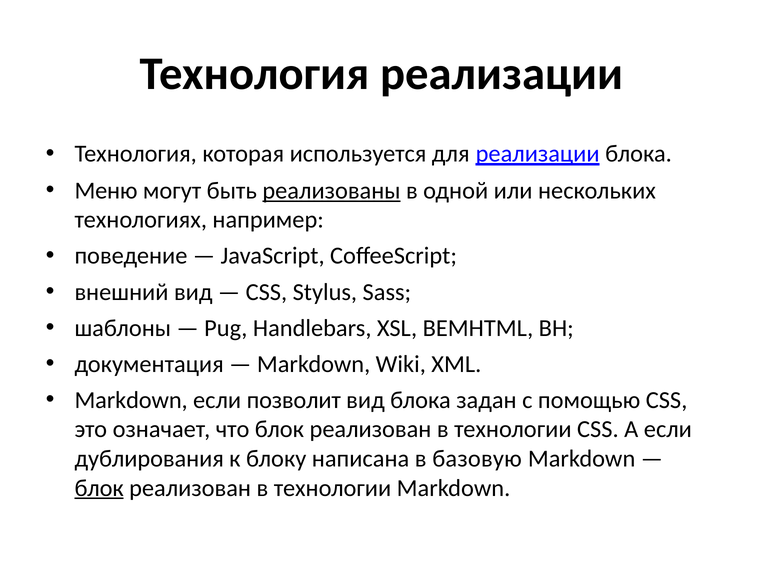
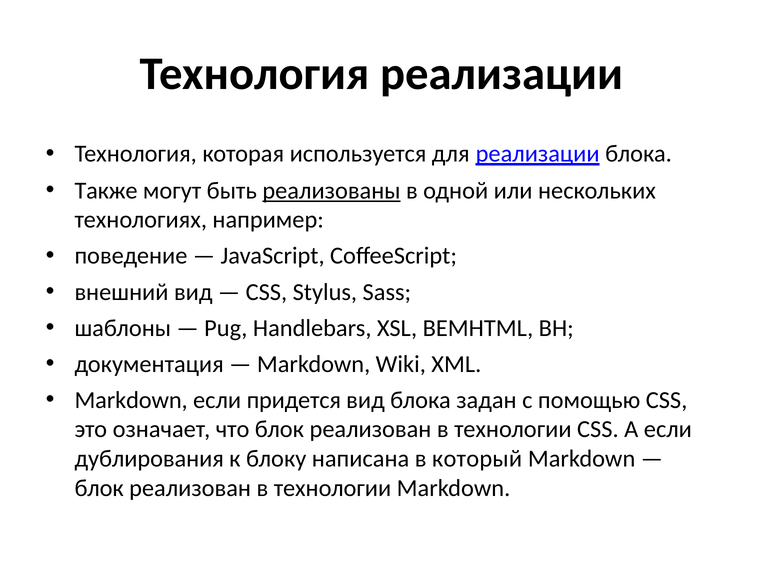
Меню: Меню -> Также
позволит: позволит -> придется
базовую: базовую -> который
блок at (99, 488) underline: present -> none
